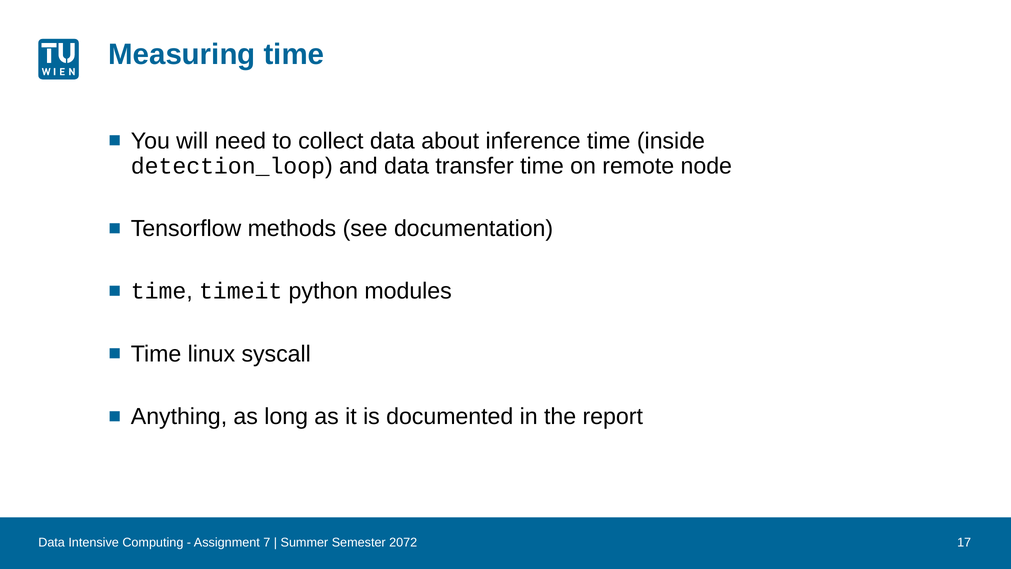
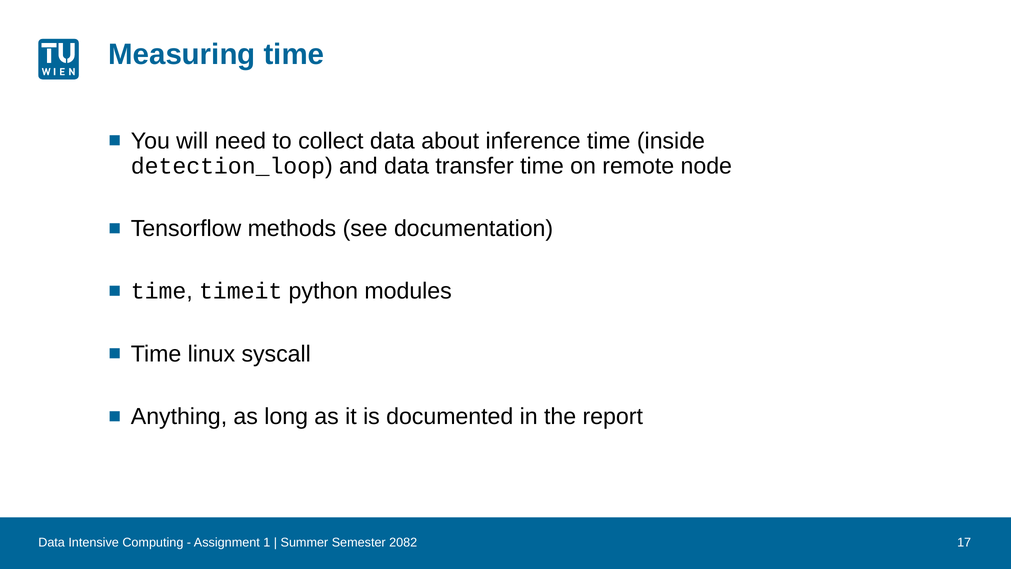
7: 7 -> 1
2072: 2072 -> 2082
